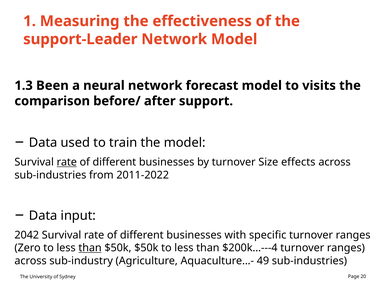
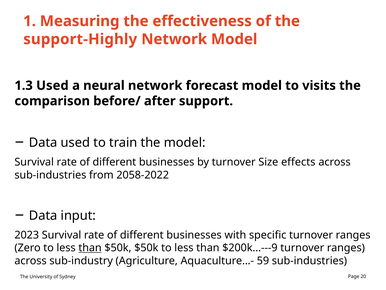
support-Leader: support-Leader -> support-Highly
1.3 Been: Been -> Used
rate at (67, 162) underline: present -> none
2011-2022: 2011-2022 -> 2058-2022
2042: 2042 -> 2023
$200k…---4: $200k…---4 -> $200k…---9
49: 49 -> 59
